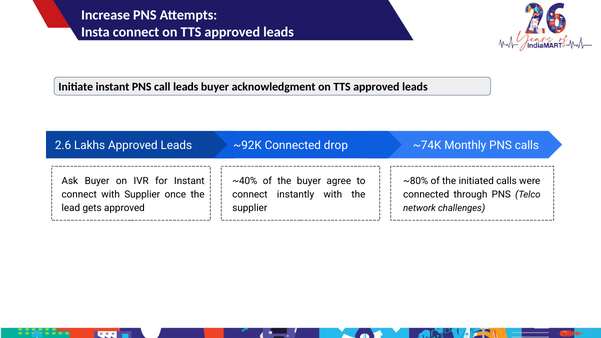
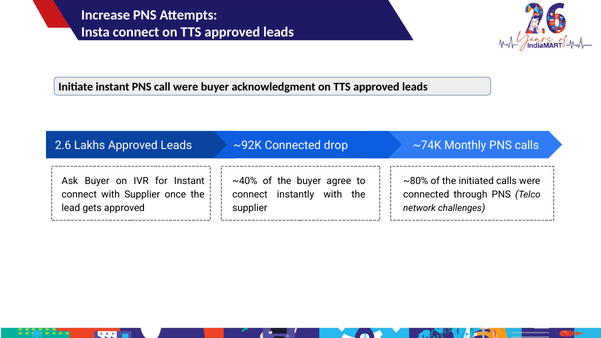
call leads: leads -> were
